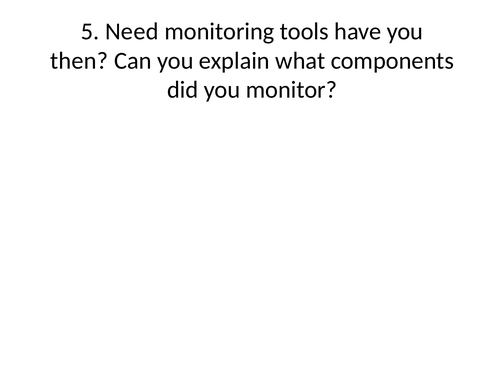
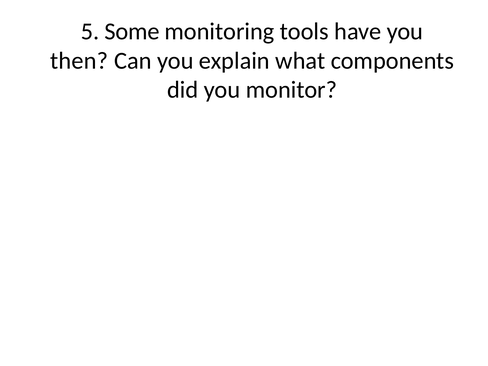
Need: Need -> Some
